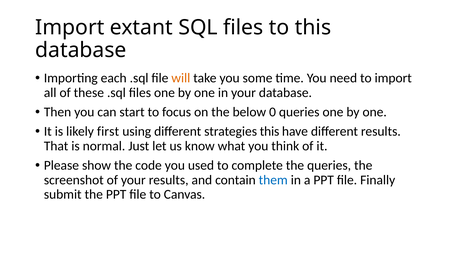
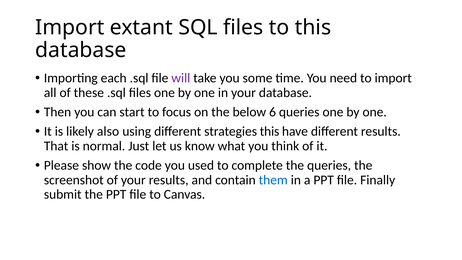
will colour: orange -> purple
0: 0 -> 6
first: first -> also
